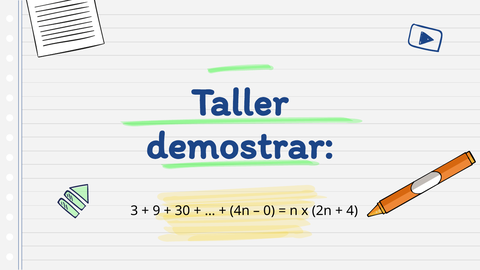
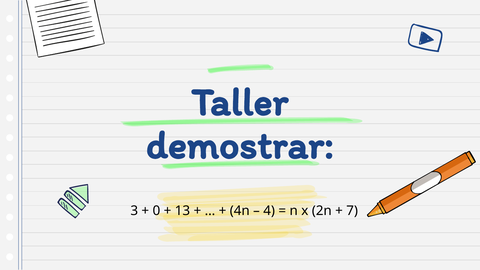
9: 9 -> 0
30: 30 -> 13
0: 0 -> 4
4: 4 -> 7
